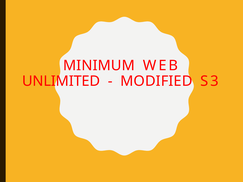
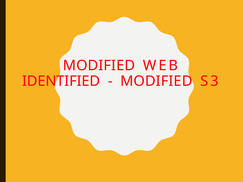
MINIMUM at (99, 66): MINIMUM -> MODIFIED
UNLIMITED: UNLIMITED -> IDENTIFIED
